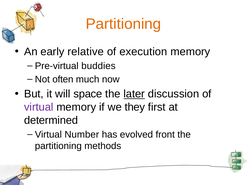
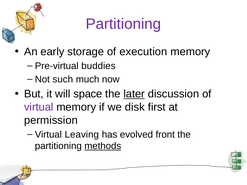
Partitioning at (123, 24) colour: orange -> purple
relative: relative -> storage
often: often -> such
they: they -> disk
determined: determined -> permission
Number: Number -> Leaving
methods underline: none -> present
